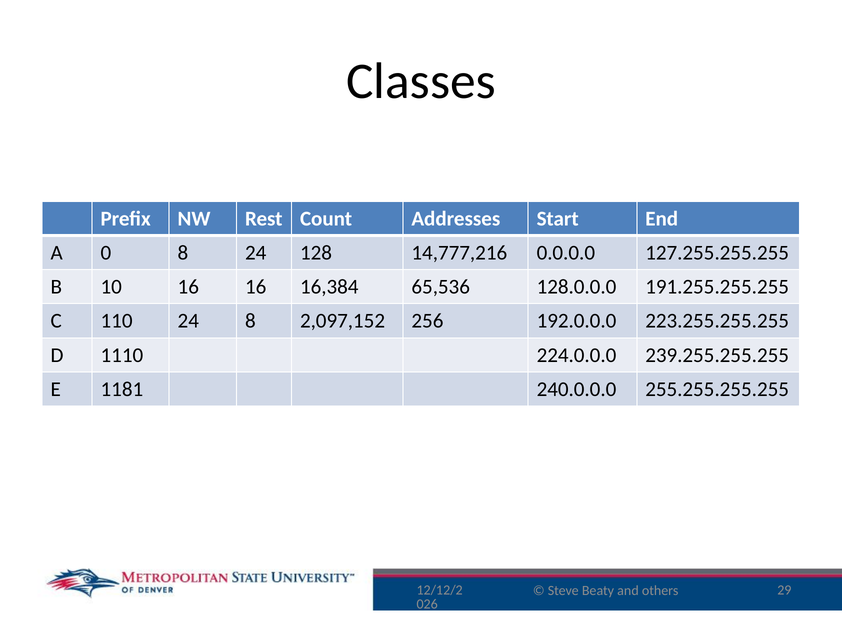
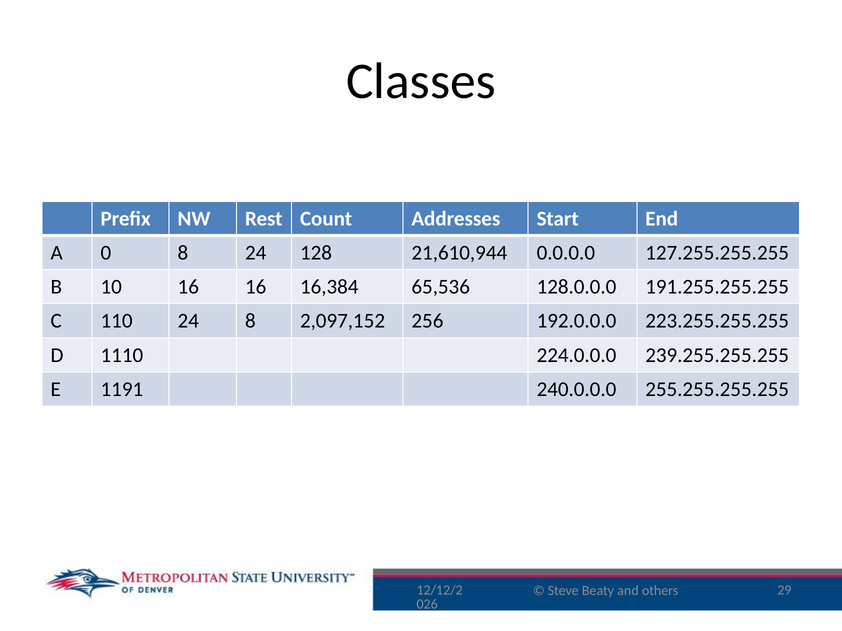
14,777,216: 14,777,216 -> 21,610,944
1181: 1181 -> 1191
